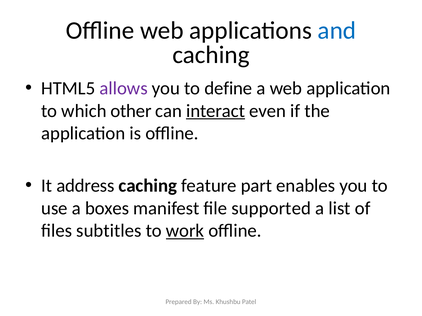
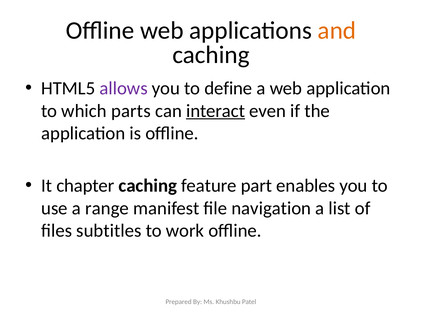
and colour: blue -> orange
other: other -> parts
address: address -> chapter
boxes: boxes -> range
supported: supported -> navigation
work underline: present -> none
